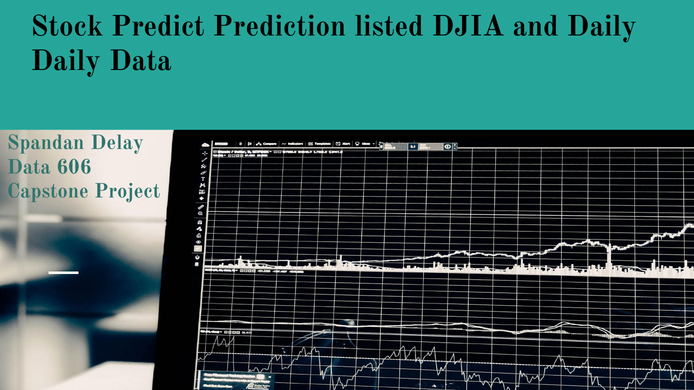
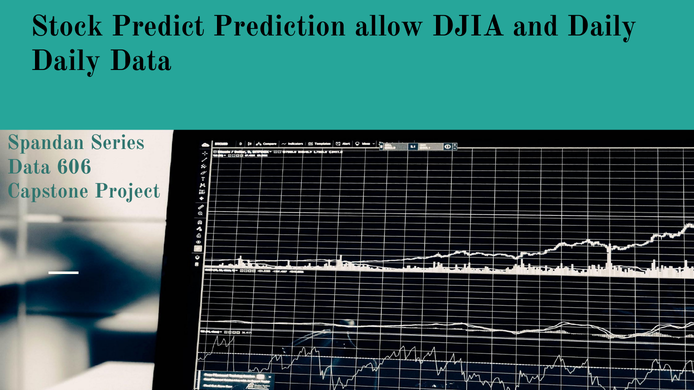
listed: listed -> allow
Delay: Delay -> Series
